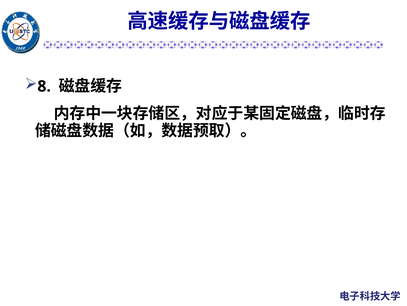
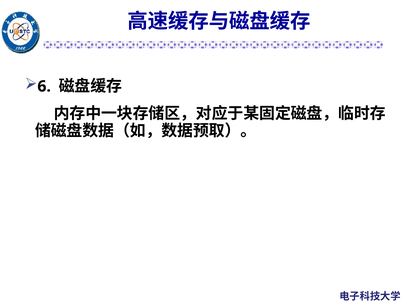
8: 8 -> 6
